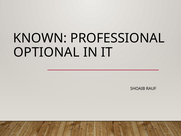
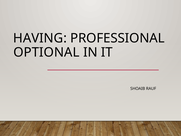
KNOWN: KNOWN -> HAVING
